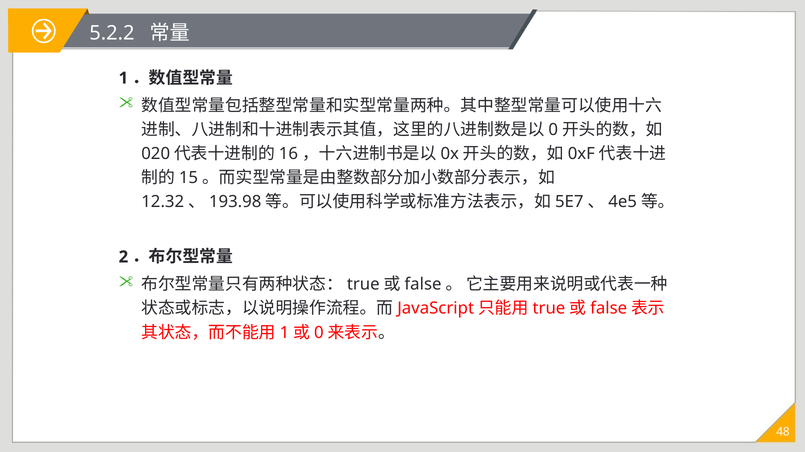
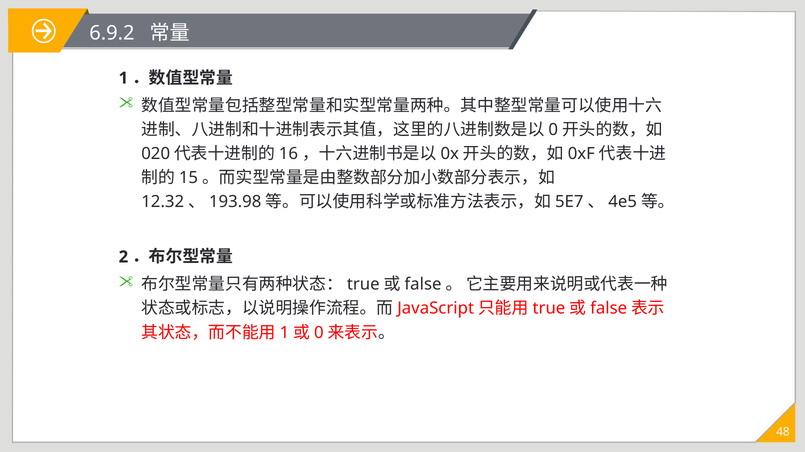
5.2.2: 5.2.2 -> 6.9.2
